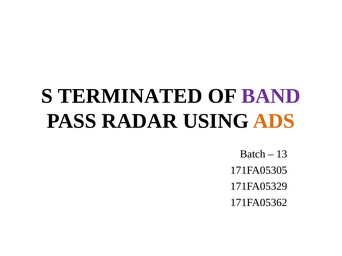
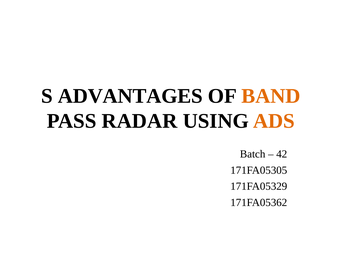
TERMINATED: TERMINATED -> ADVANTAGES
BAND colour: purple -> orange
13: 13 -> 42
